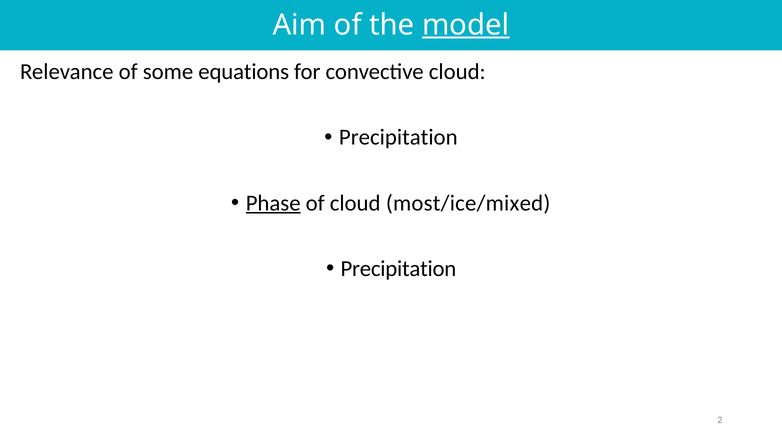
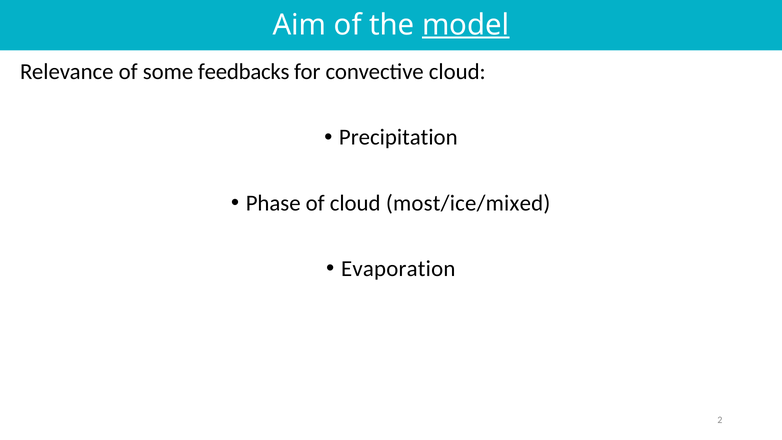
equations: equations -> feedbacks
Phase underline: present -> none
Precipitation at (398, 269): Precipitation -> Evaporation
